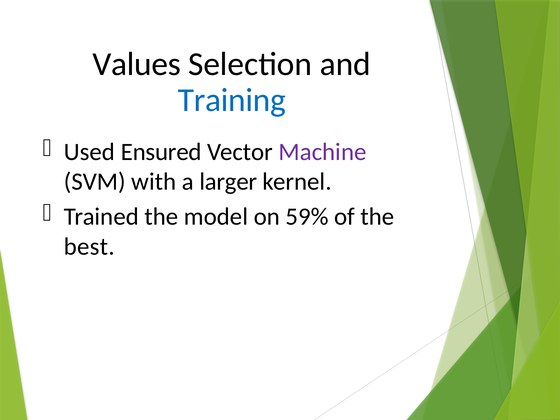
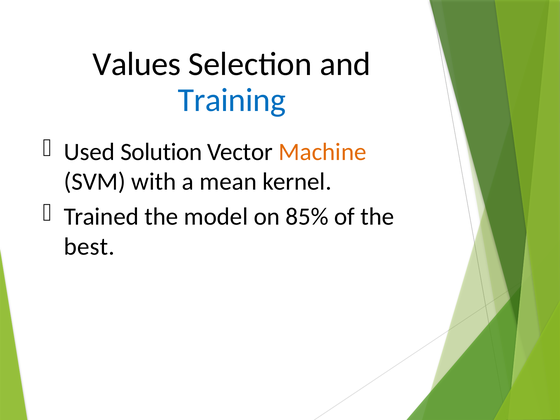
Ensured: Ensured -> Solution
Machine colour: purple -> orange
larger: larger -> mean
59%: 59% -> 85%
